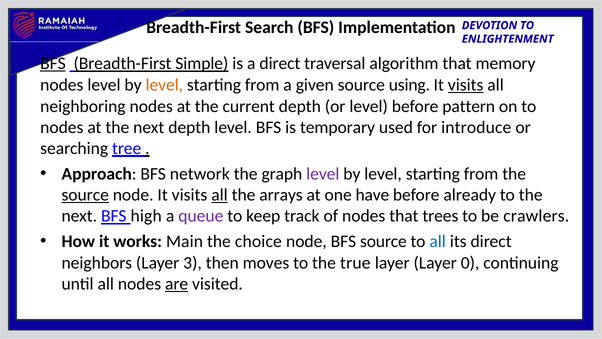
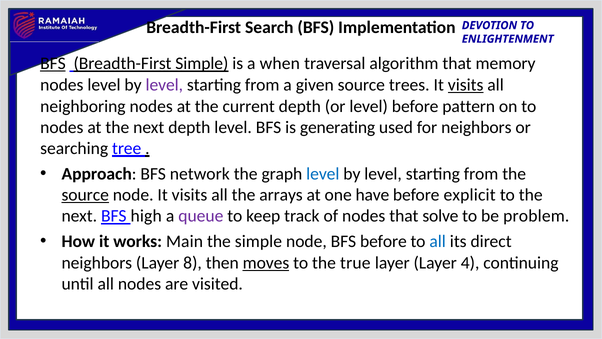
a direct: direct -> when
level at (164, 85) colour: orange -> purple
using: using -> trees
temporary: temporary -> generating
for introduce: introduce -> neighbors
level at (323, 174) colour: purple -> blue
all at (219, 195) underline: present -> none
already: already -> explicit
trees: trees -> solve
crawlers: crawlers -> problem
the choice: choice -> simple
BFS source: source -> before
3: 3 -> 8
moves underline: none -> present
0: 0 -> 4
are underline: present -> none
